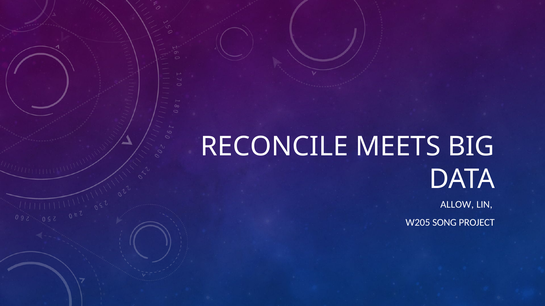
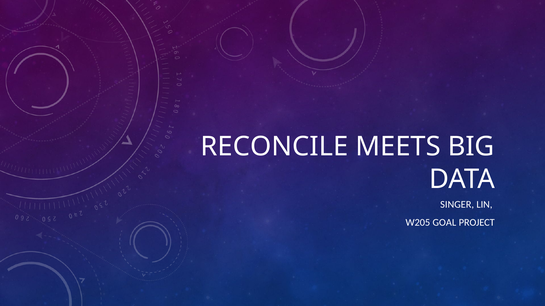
ALLOW: ALLOW -> SINGER
SONG: SONG -> GOAL
